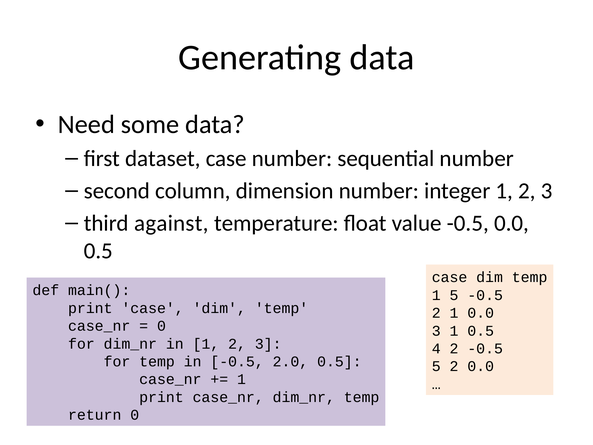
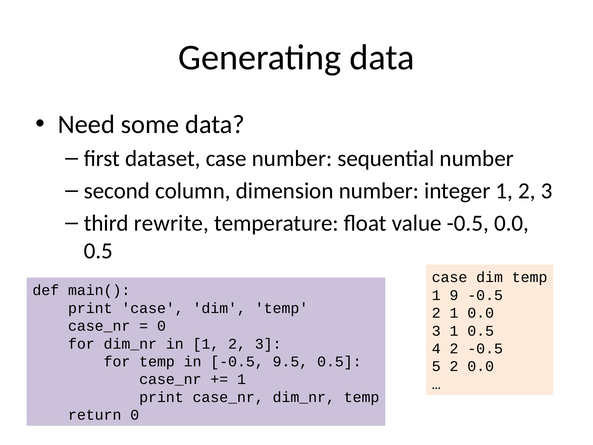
against: against -> rewrite
1 5: 5 -> 9
2.0: 2.0 -> 9.5
